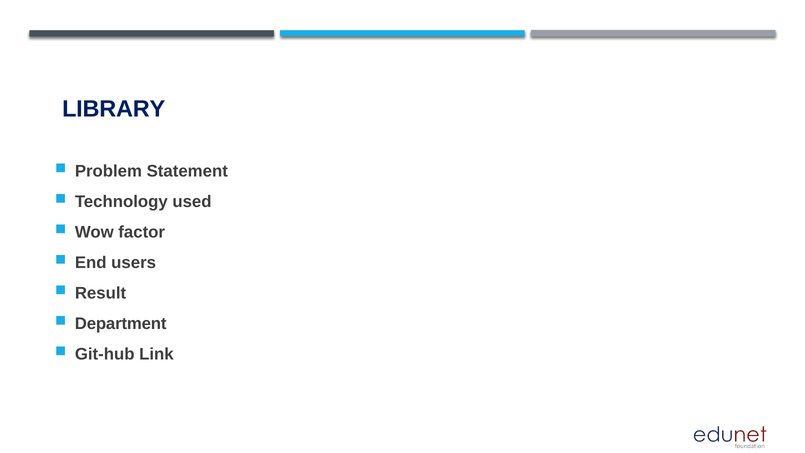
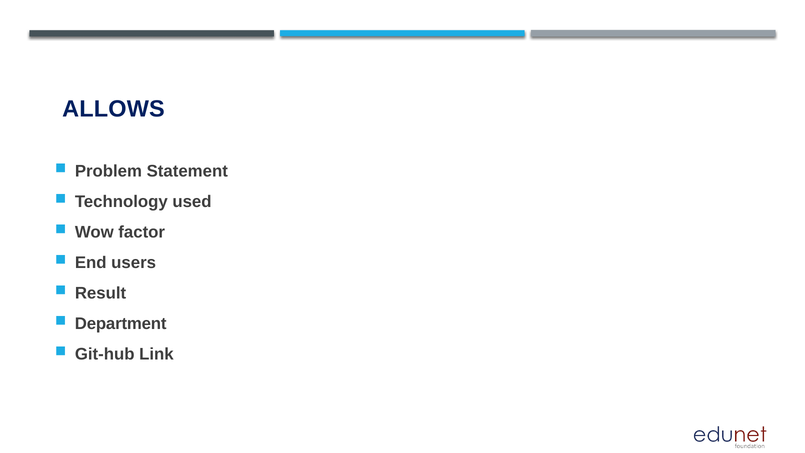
LIBRARY: LIBRARY -> ALLOWS
